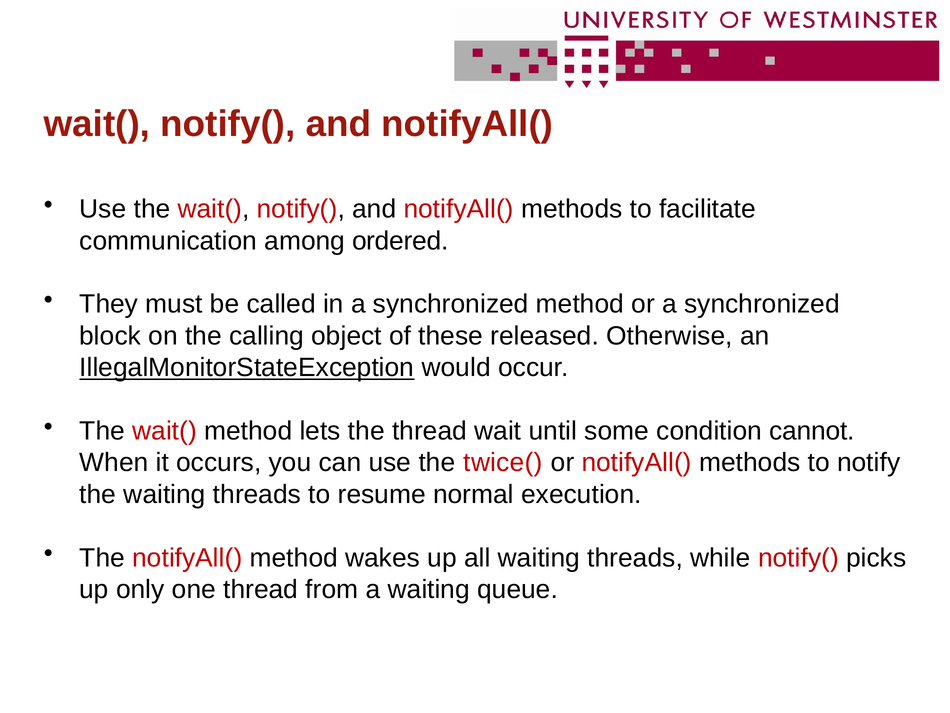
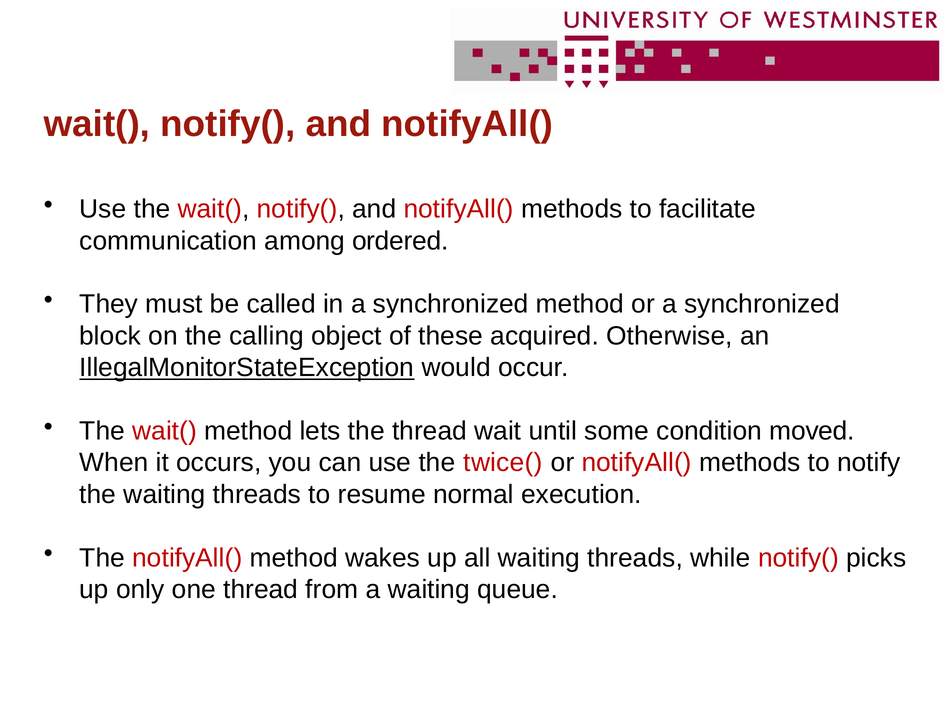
released: released -> acquired
cannot: cannot -> moved
